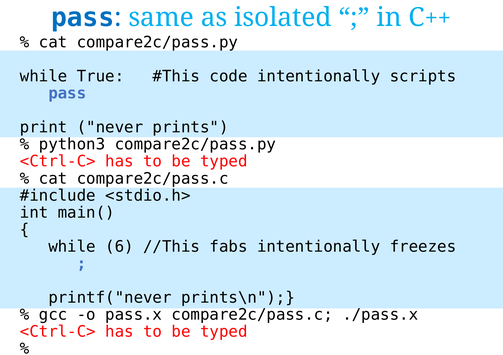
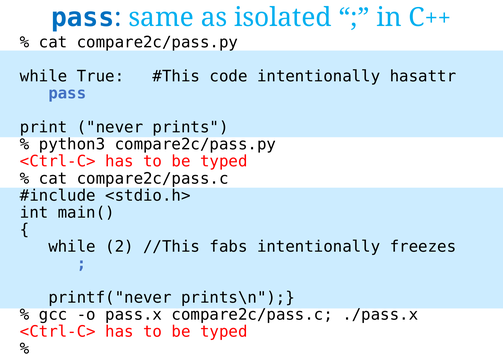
scripts: scripts -> hasattr
6: 6 -> 2
